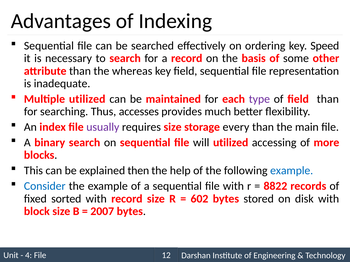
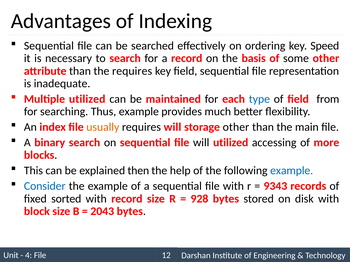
the whereas: whereas -> requires
type colour: purple -> blue
field than: than -> from
Thus accesses: accesses -> example
usually colour: purple -> orange
requires size: size -> will
storage every: every -> other
8822: 8822 -> 9343
602: 602 -> 928
2007: 2007 -> 2043
